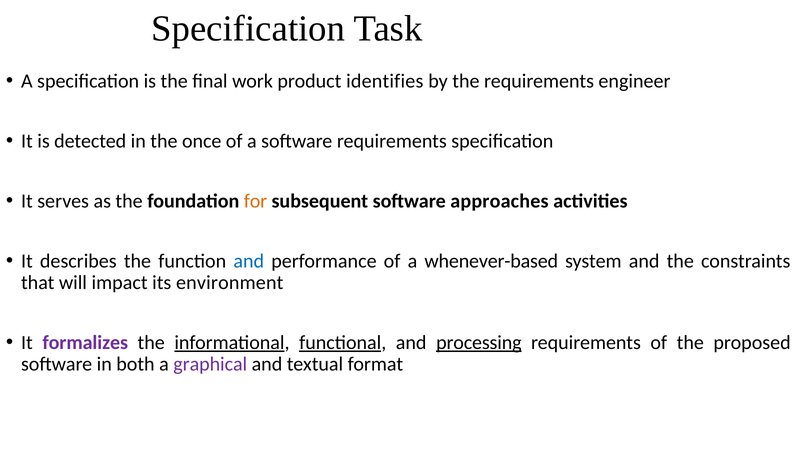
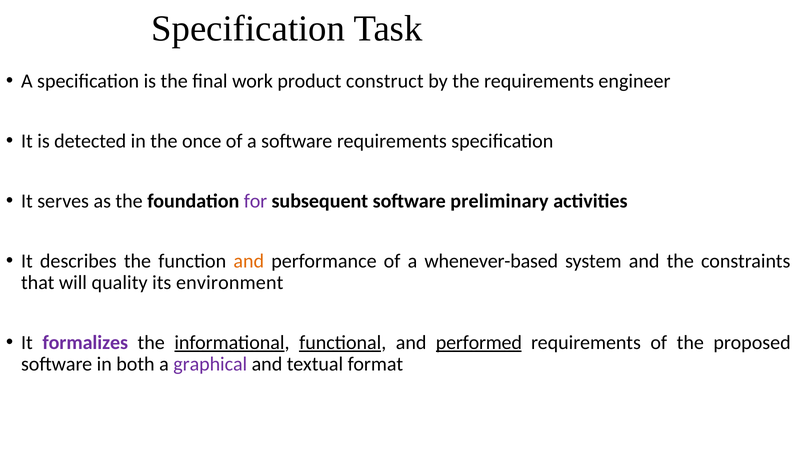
identifies: identifies -> construct
for colour: orange -> purple
approaches: approaches -> preliminary
and at (249, 261) colour: blue -> orange
impact: impact -> quality
processing: processing -> performed
